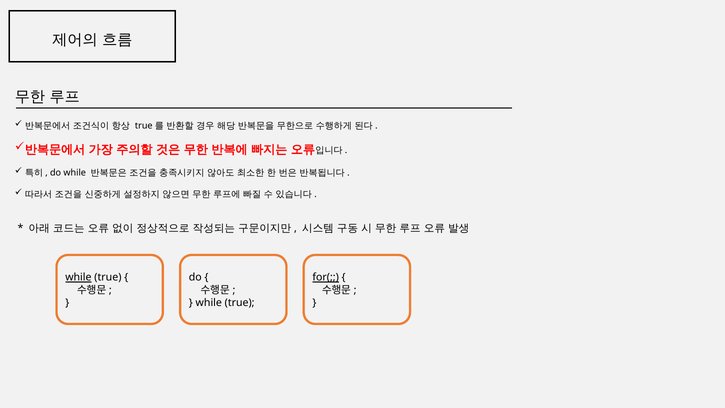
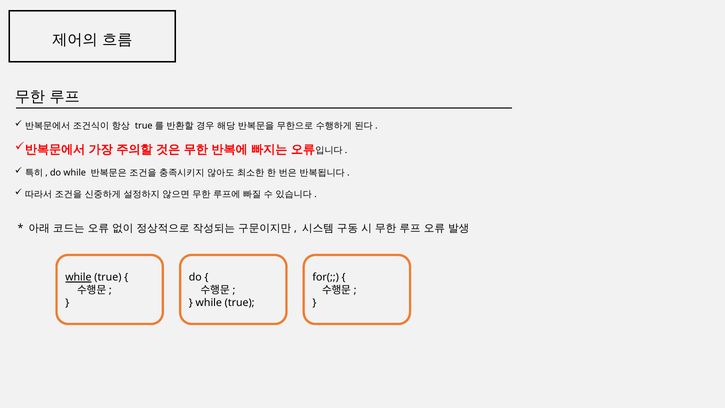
for( underline: present -> none
